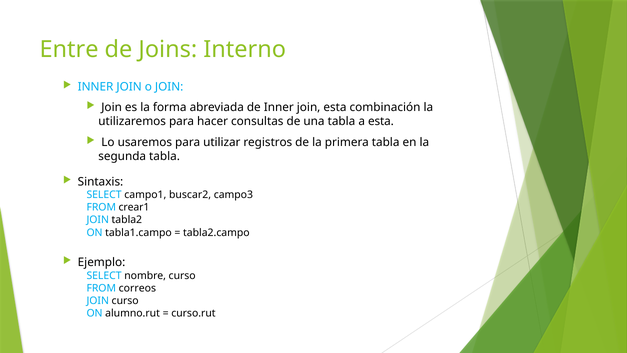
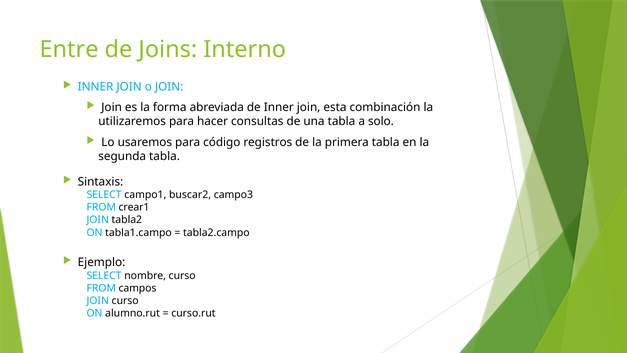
a esta: esta -> solo
utilizar: utilizar -> código
correos: correos -> campos
